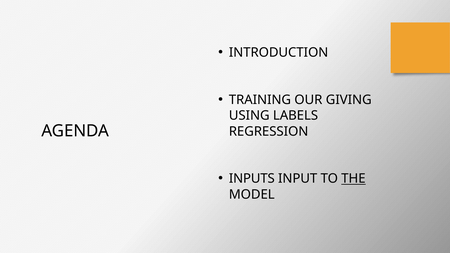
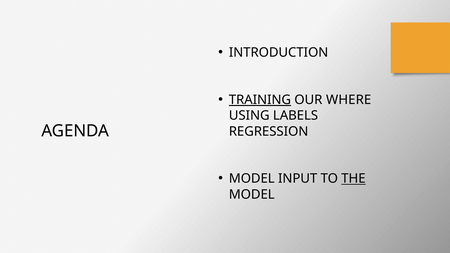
TRAINING underline: none -> present
GIVING: GIVING -> WHERE
INPUTS at (252, 179): INPUTS -> MODEL
